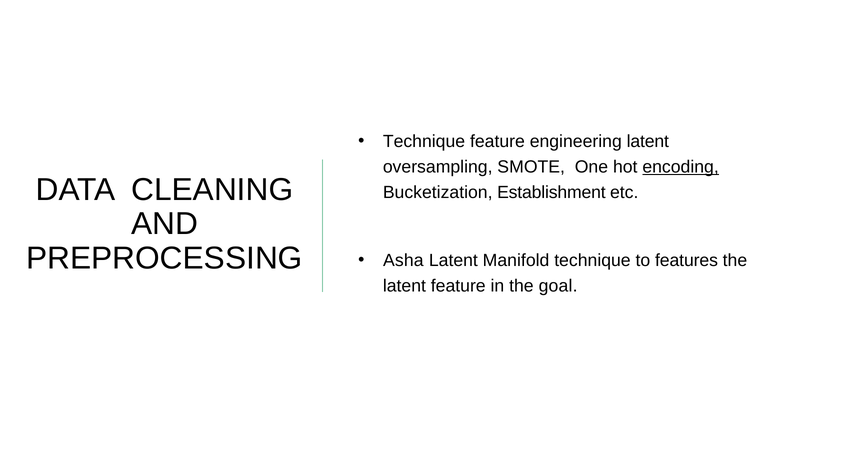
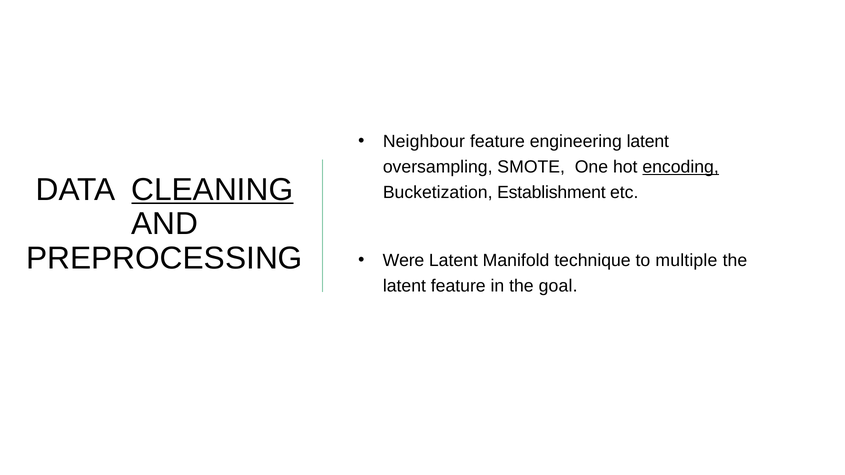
Technique at (424, 142): Technique -> Neighbour
CLEANING underline: none -> present
Asha: Asha -> Were
features: features -> multiple
